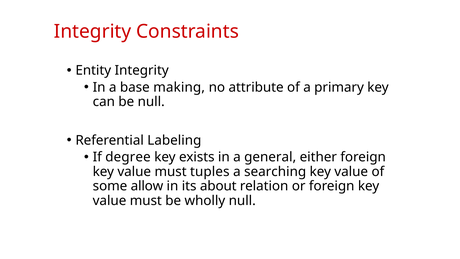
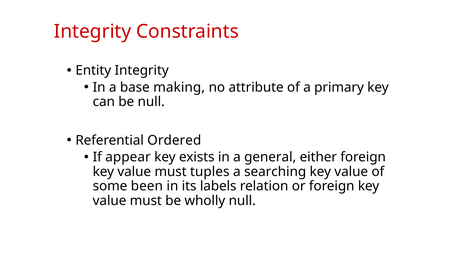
Labeling: Labeling -> Ordered
degree: degree -> appear
allow: allow -> been
about: about -> labels
